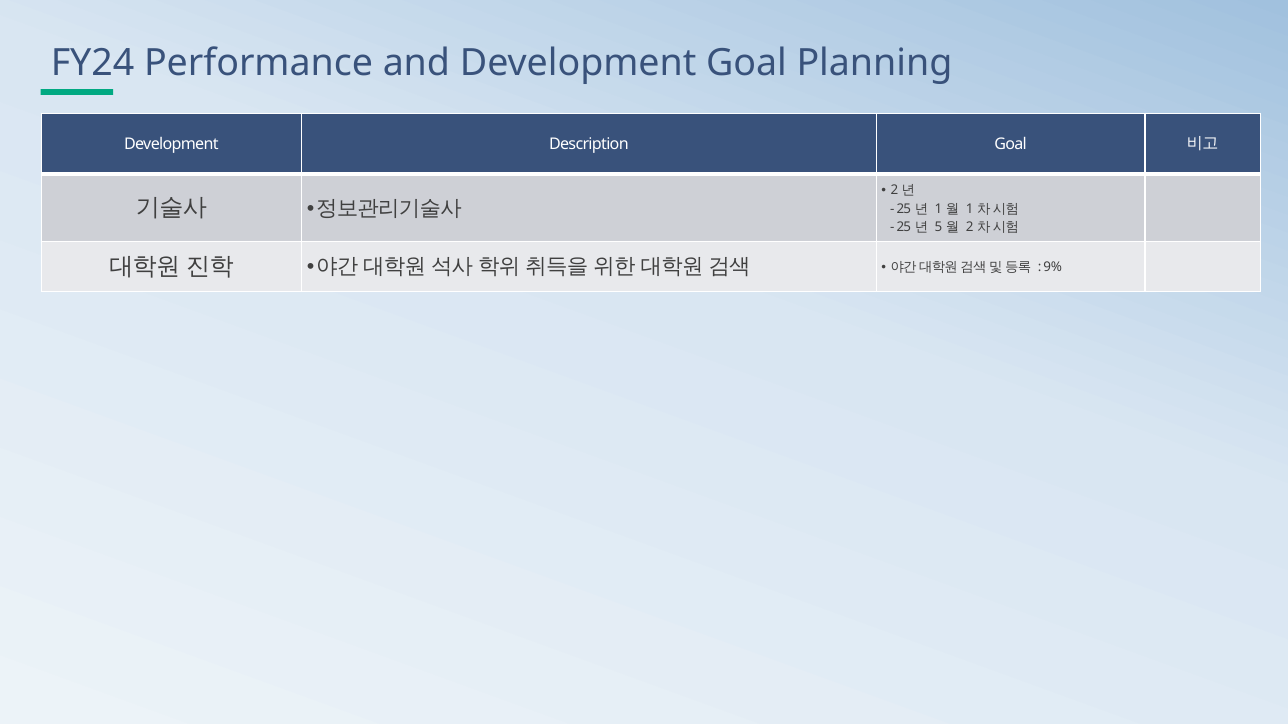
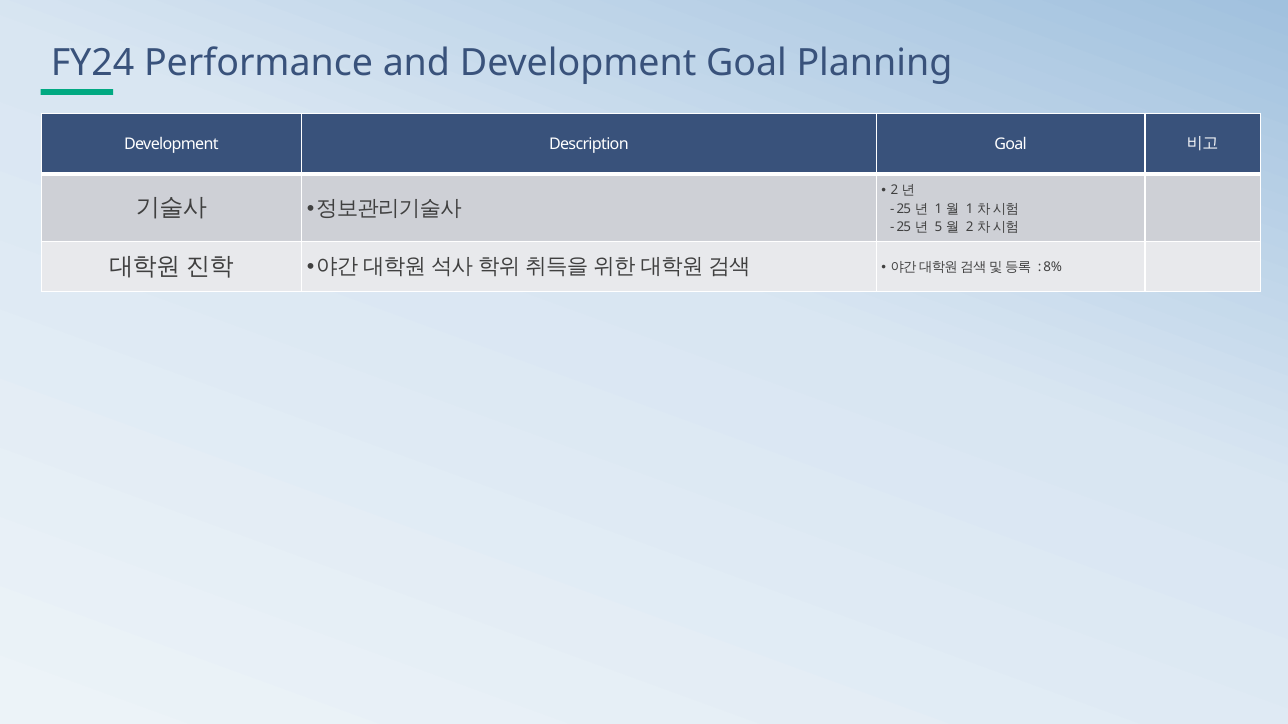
9%: 9% -> 8%
